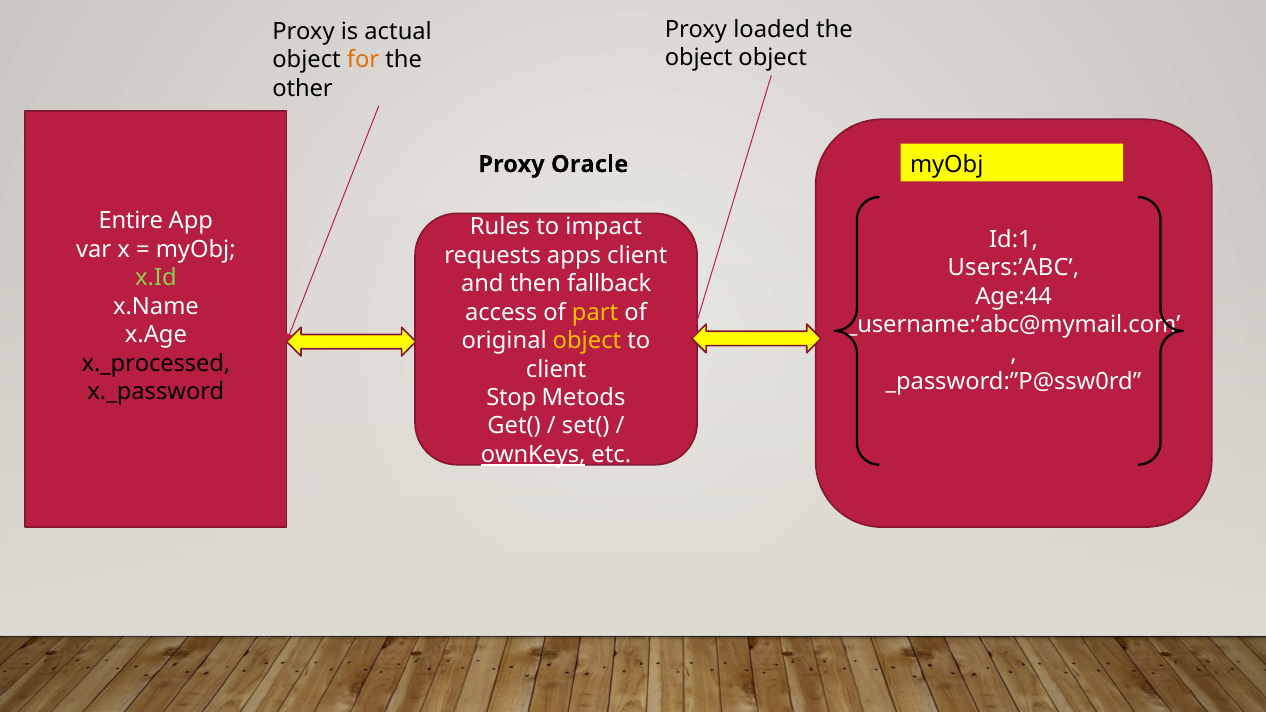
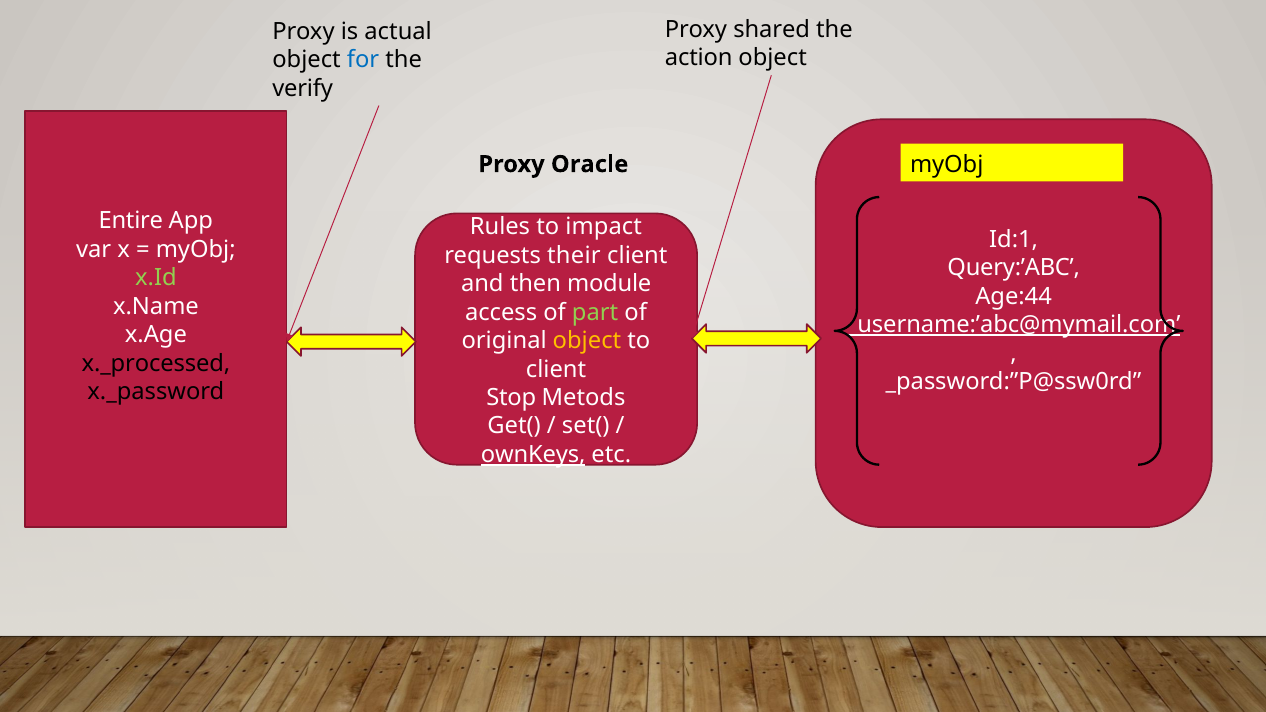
loaded: loaded -> shared
object at (699, 58): object -> action
for colour: orange -> blue
other: other -> verify
apps: apps -> their
Users:’ABC: Users:’ABC -> Query:’ABC
fallback: fallback -> module
part colour: yellow -> light green
_username:’abc@mymail.com underline: none -> present
